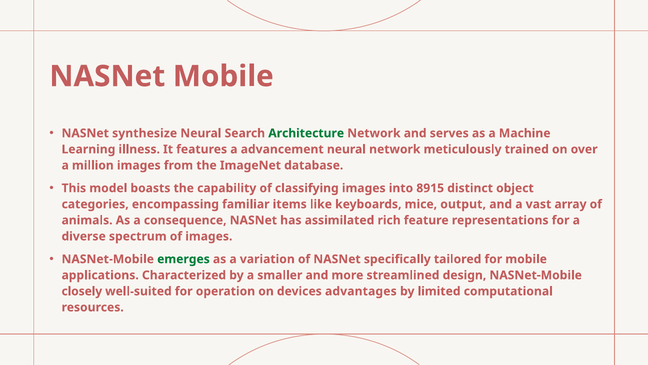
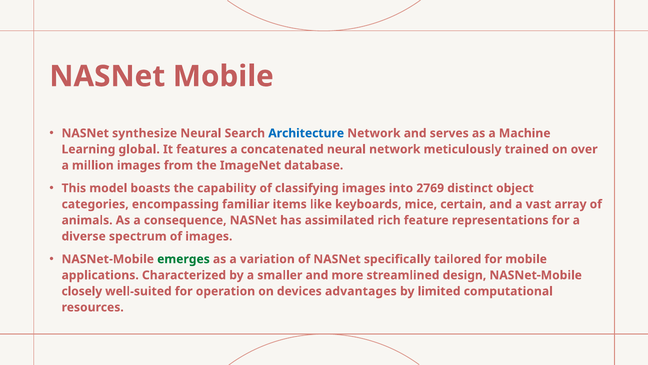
Architecture colour: green -> blue
illness: illness -> global
advancement: advancement -> concatenated
8915: 8915 -> 2769
output: output -> certain
